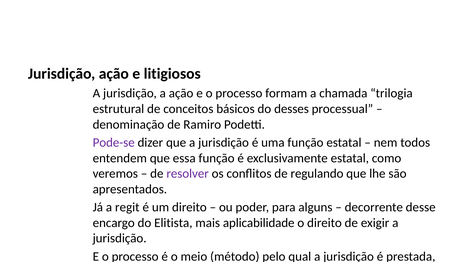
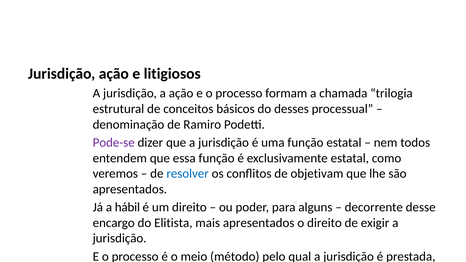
resolver colour: purple -> blue
regulando: regulando -> objetivam
regit: regit -> hábil
mais aplicabilidade: aplicabilidade -> apresentados
